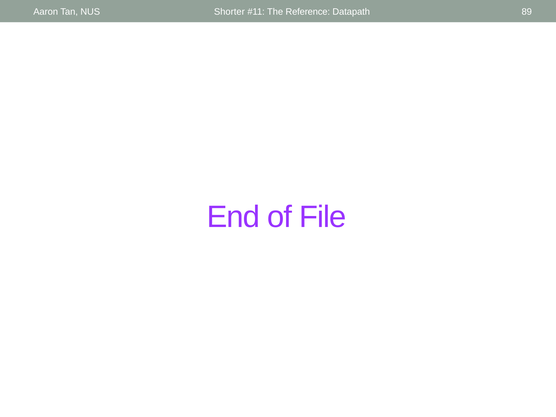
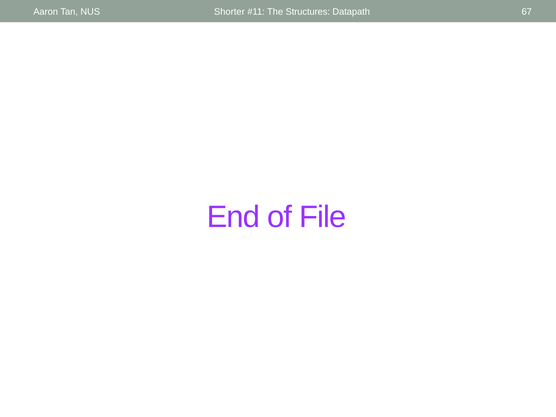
Reference: Reference -> Structures
89: 89 -> 67
